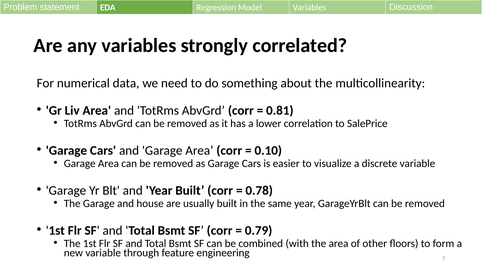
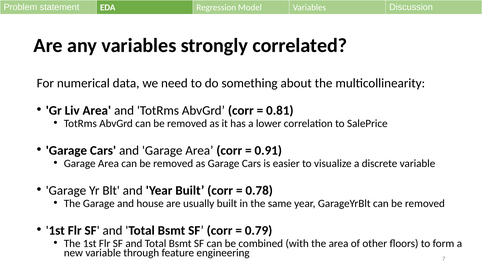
0.10: 0.10 -> 0.91
